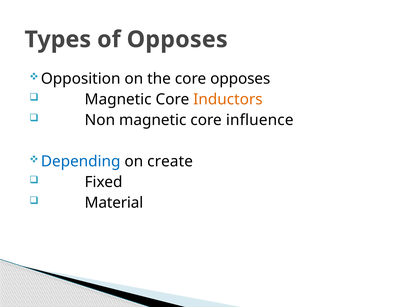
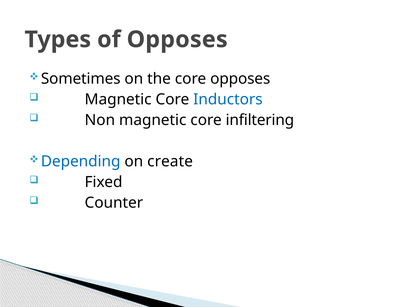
Opposition: Opposition -> Sometimes
Inductors colour: orange -> blue
influence: influence -> infiltering
Material: Material -> Counter
